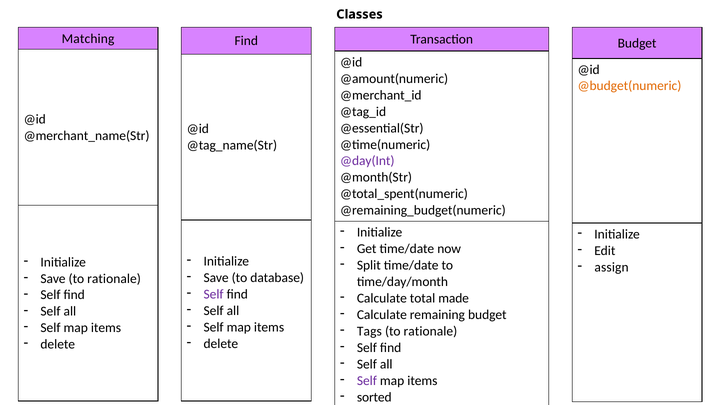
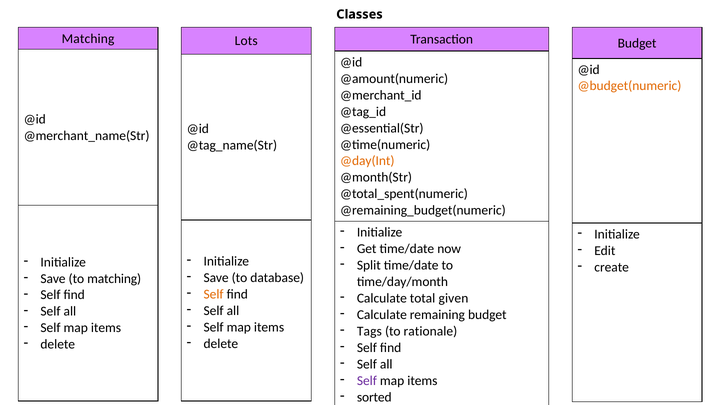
Find at (246, 41): Find -> Lots
@day(Int colour: purple -> orange
assign: assign -> create
Save to rationale: rationale -> matching
Self at (214, 294) colour: purple -> orange
made: made -> given
